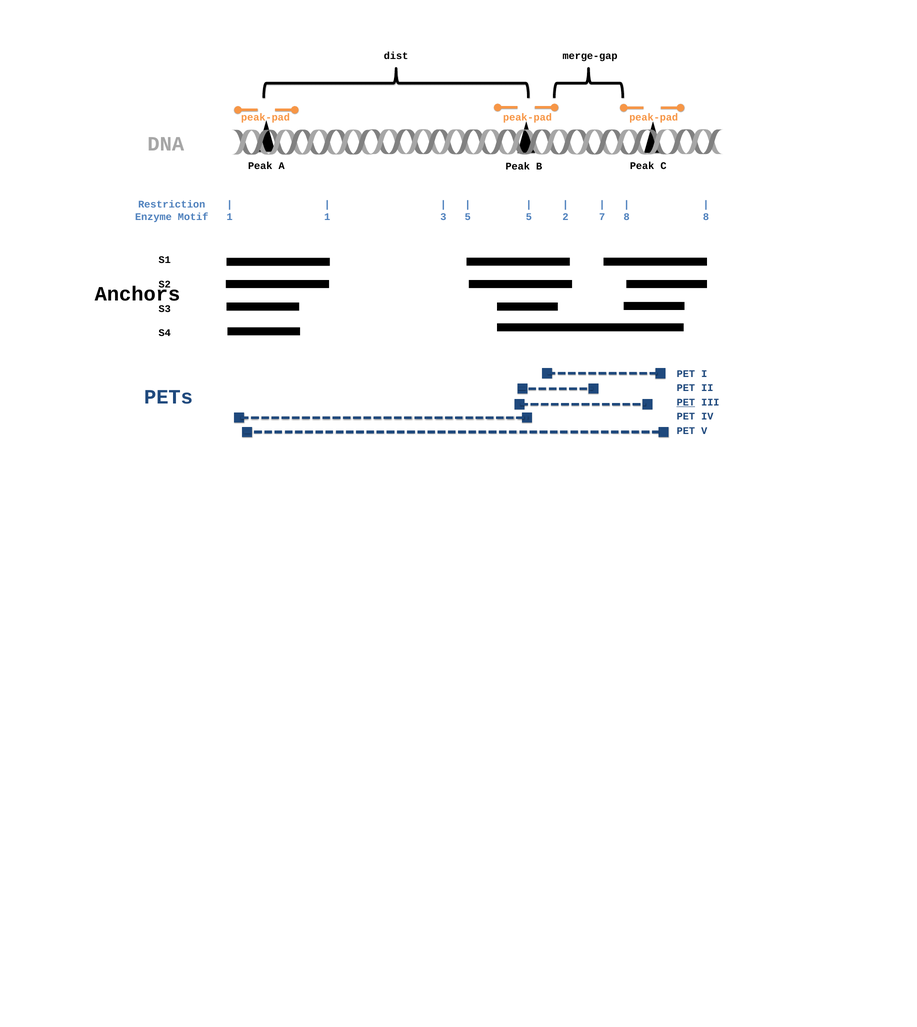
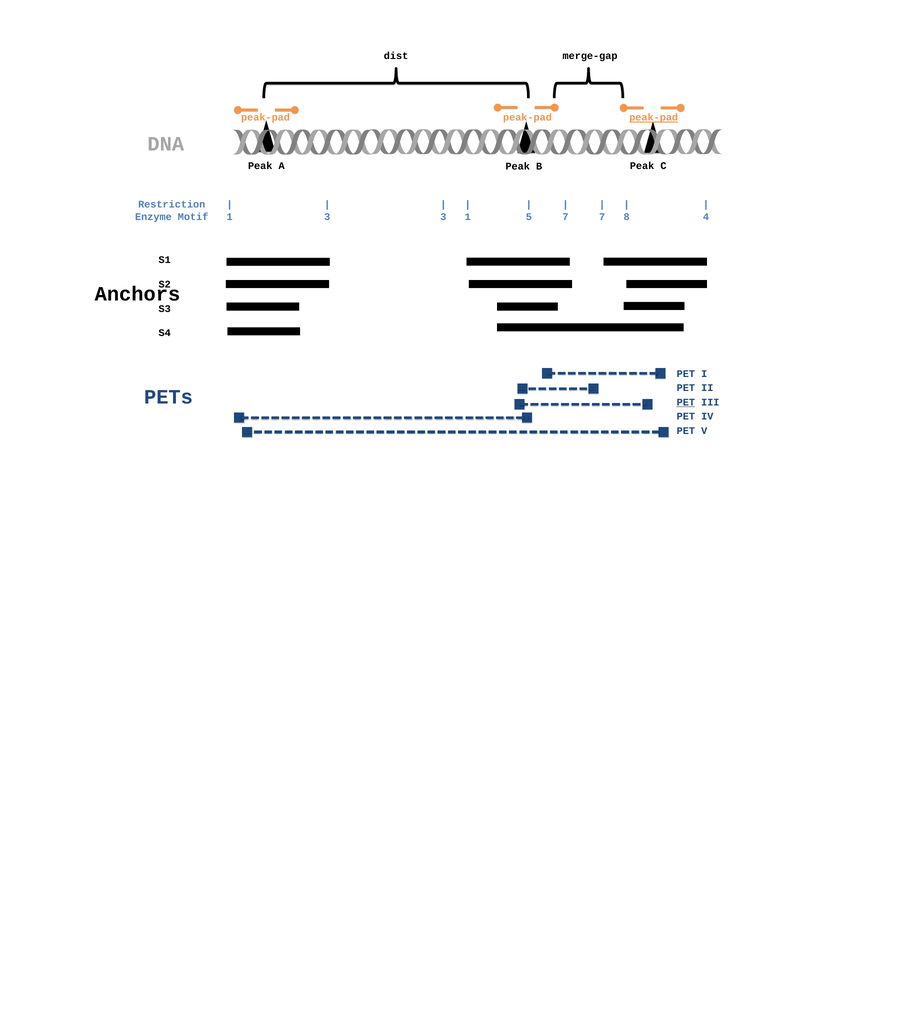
peak-pad at (654, 118) underline: none -> present
1 1: 1 -> 3
3 5: 5 -> 1
5 2: 2 -> 7
8 8: 8 -> 4
